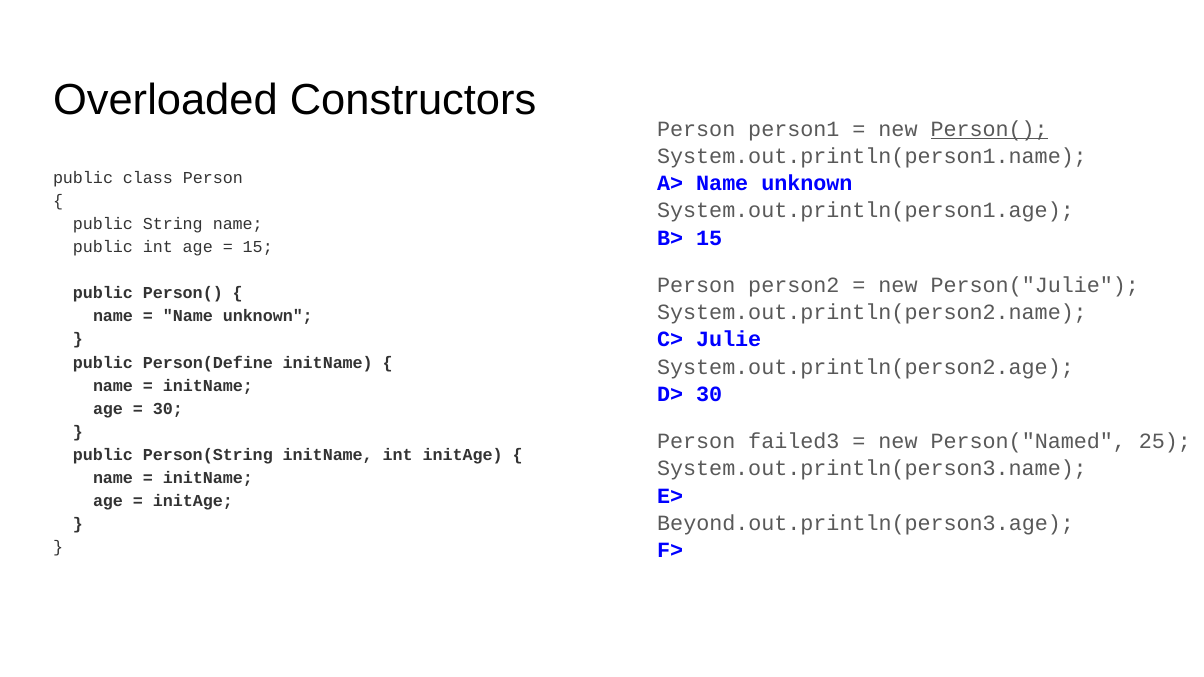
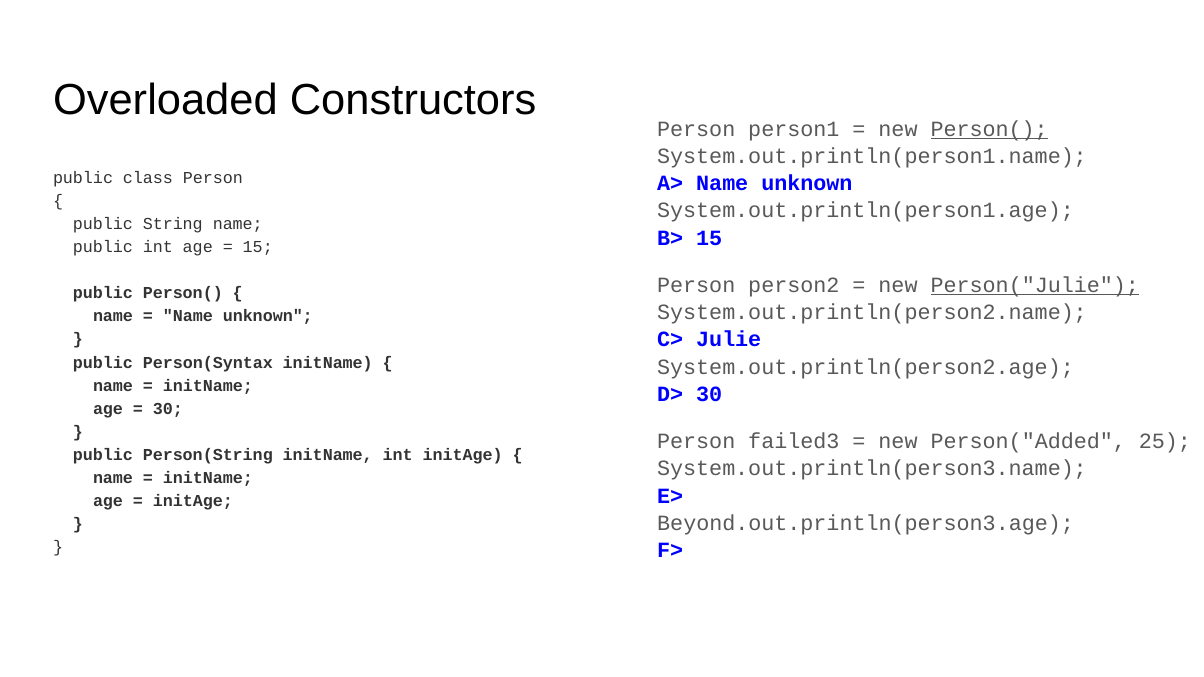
Person("Julie underline: none -> present
Person(Define: Person(Define -> Person(Syntax
Person("Named: Person("Named -> Person("Added
